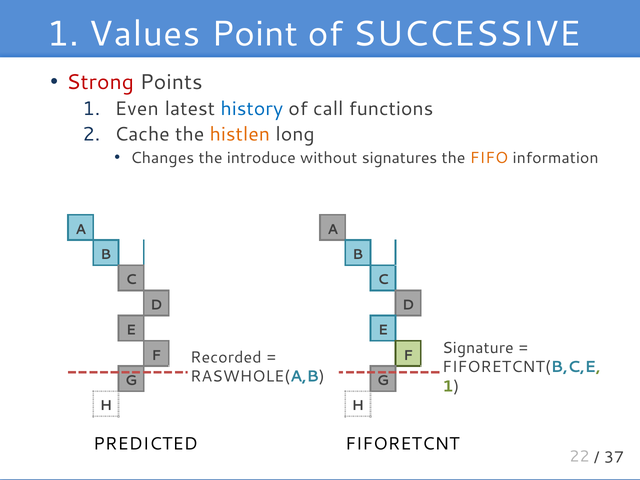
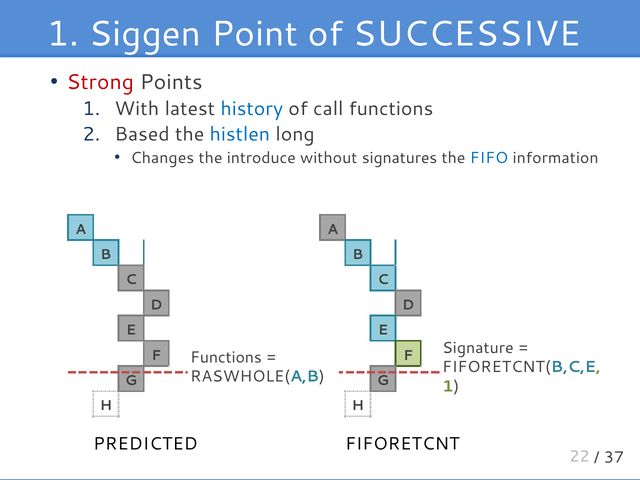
Values: Values -> Siggen
Even: Even -> With
Cache: Cache -> Based
histlen colour: orange -> blue
FIFO colour: orange -> blue
Recorded at (226, 357): Recorded -> Functions
